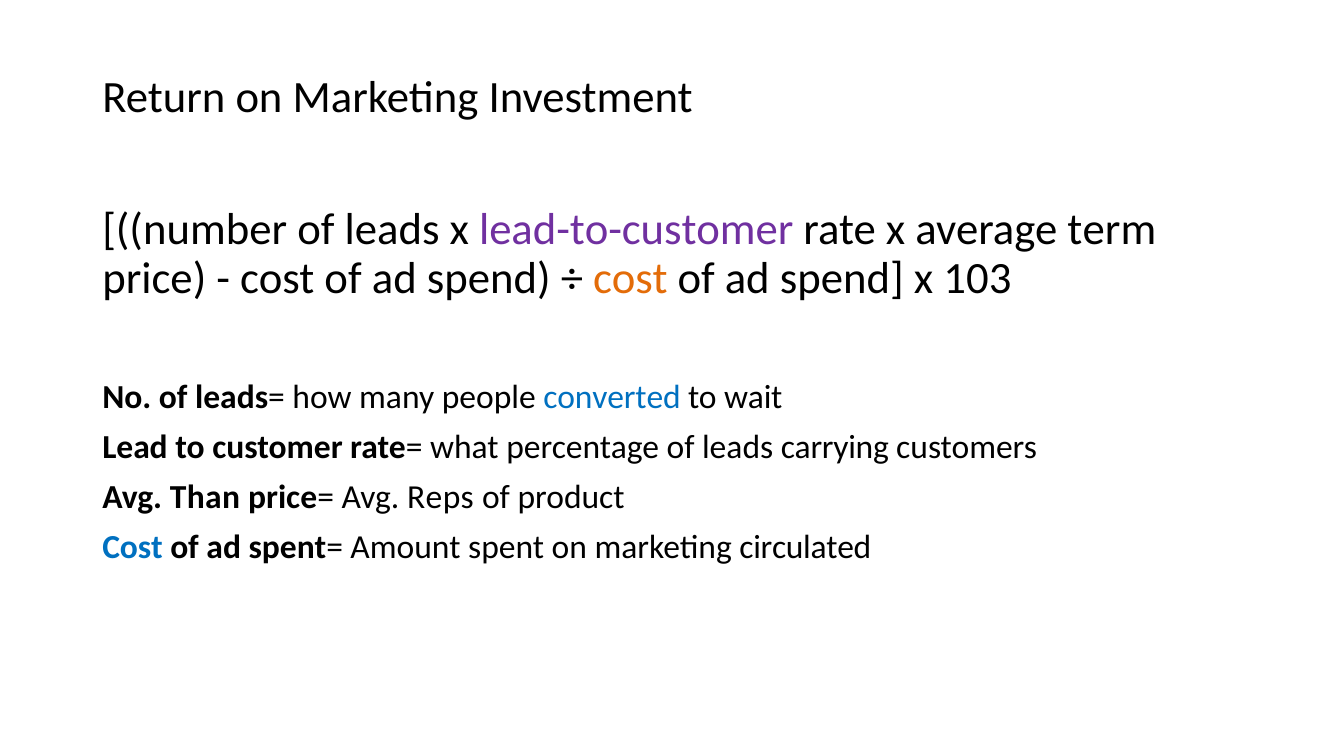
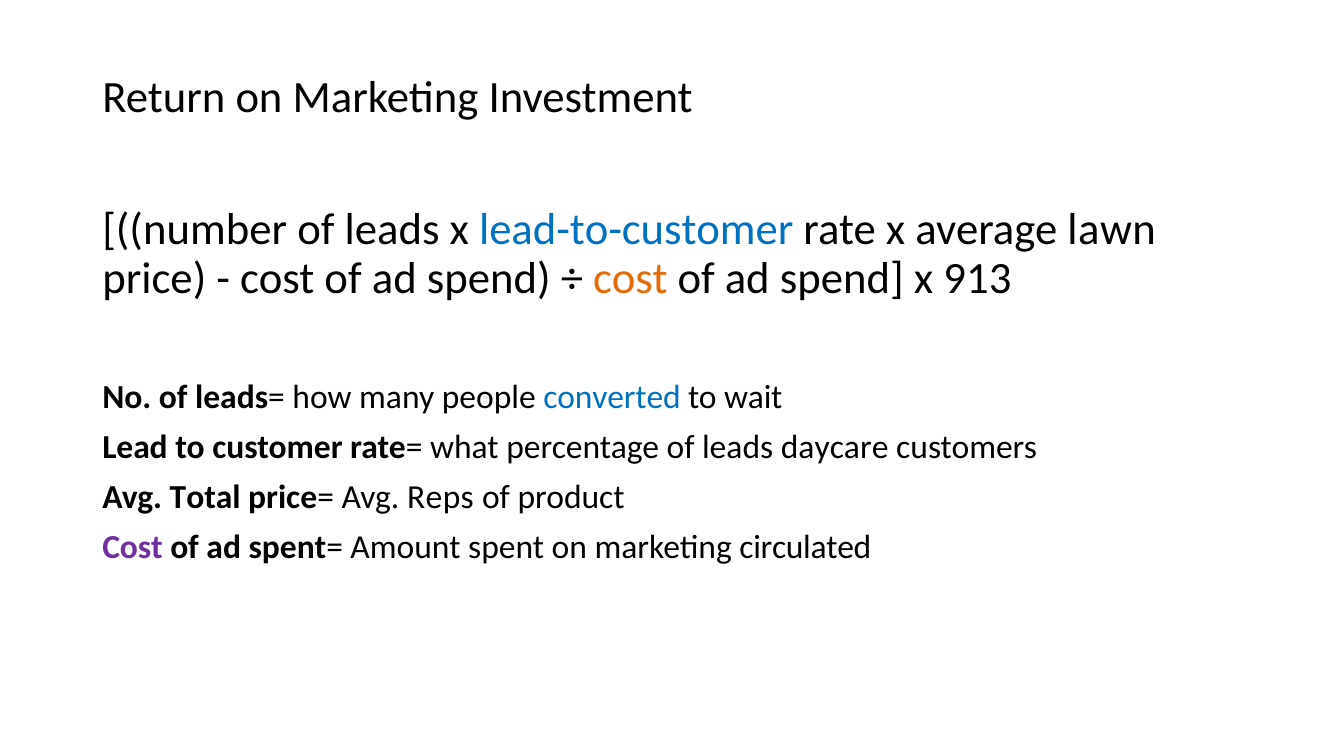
lead-to-customer colour: purple -> blue
term: term -> lawn
103: 103 -> 913
carrying: carrying -> daycare
Than: Than -> Total
Cost at (133, 547) colour: blue -> purple
